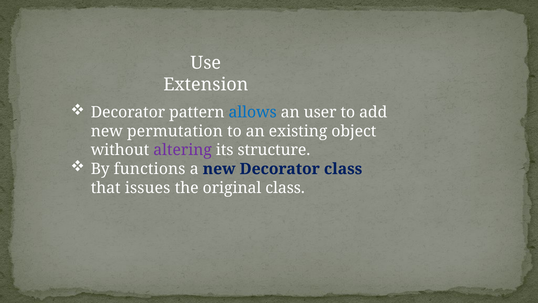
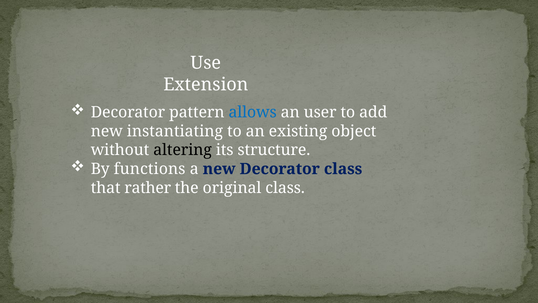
permutation: permutation -> instantiating
altering colour: purple -> black
issues: issues -> rather
